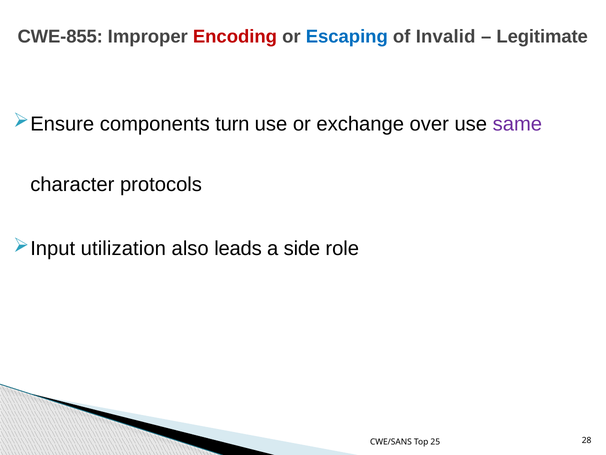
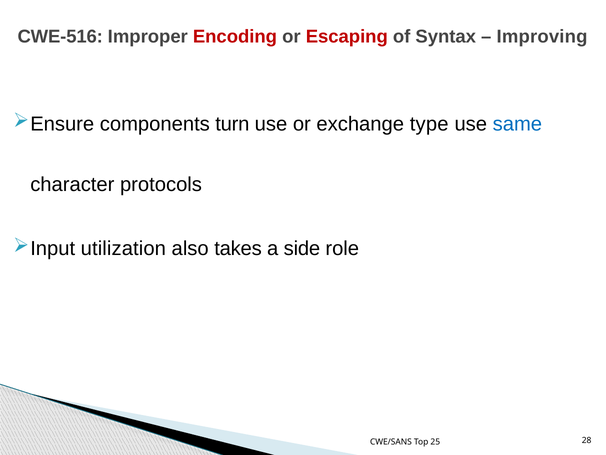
CWE-855: CWE-855 -> CWE-516
Escaping colour: blue -> red
Invalid: Invalid -> Syntax
Legitimate: Legitimate -> Improving
over: over -> type
same colour: purple -> blue
leads: leads -> takes
